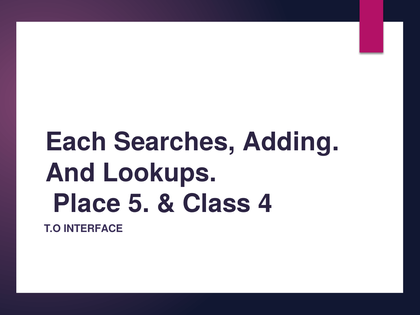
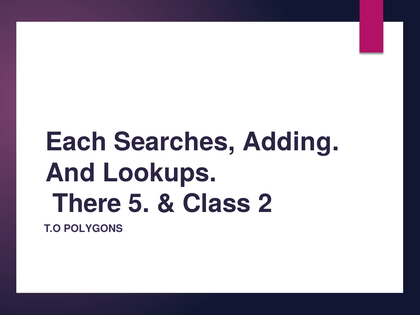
Place: Place -> There
4: 4 -> 2
INTERFACE: INTERFACE -> POLYGONS
